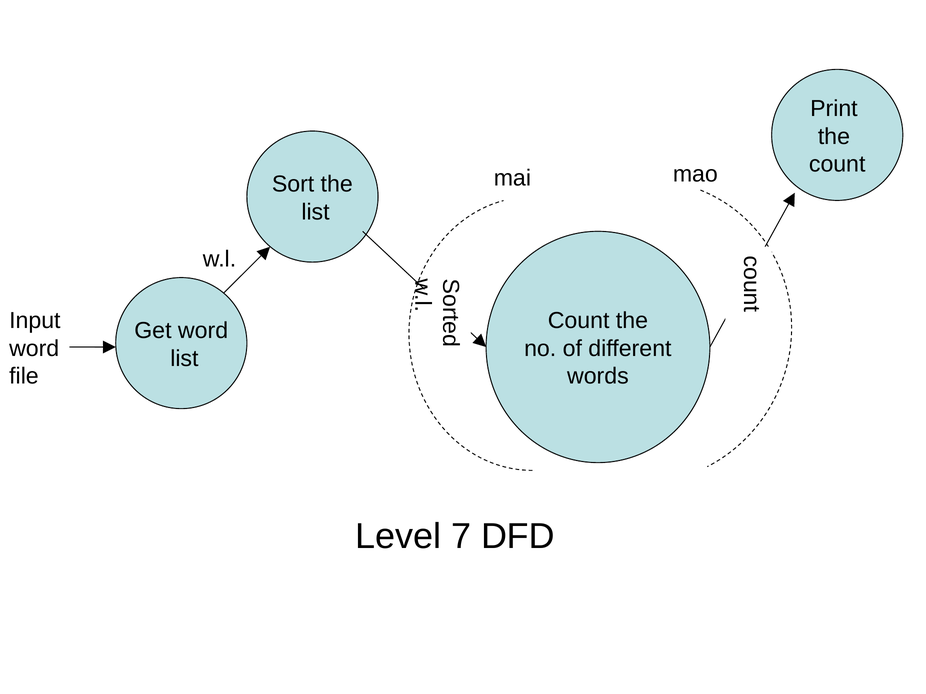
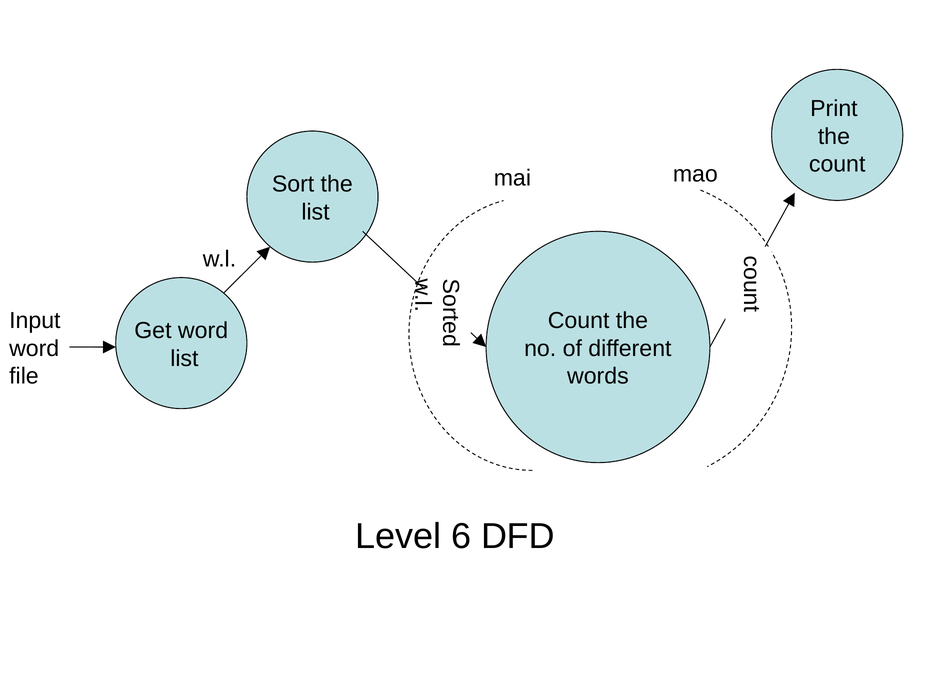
7: 7 -> 6
